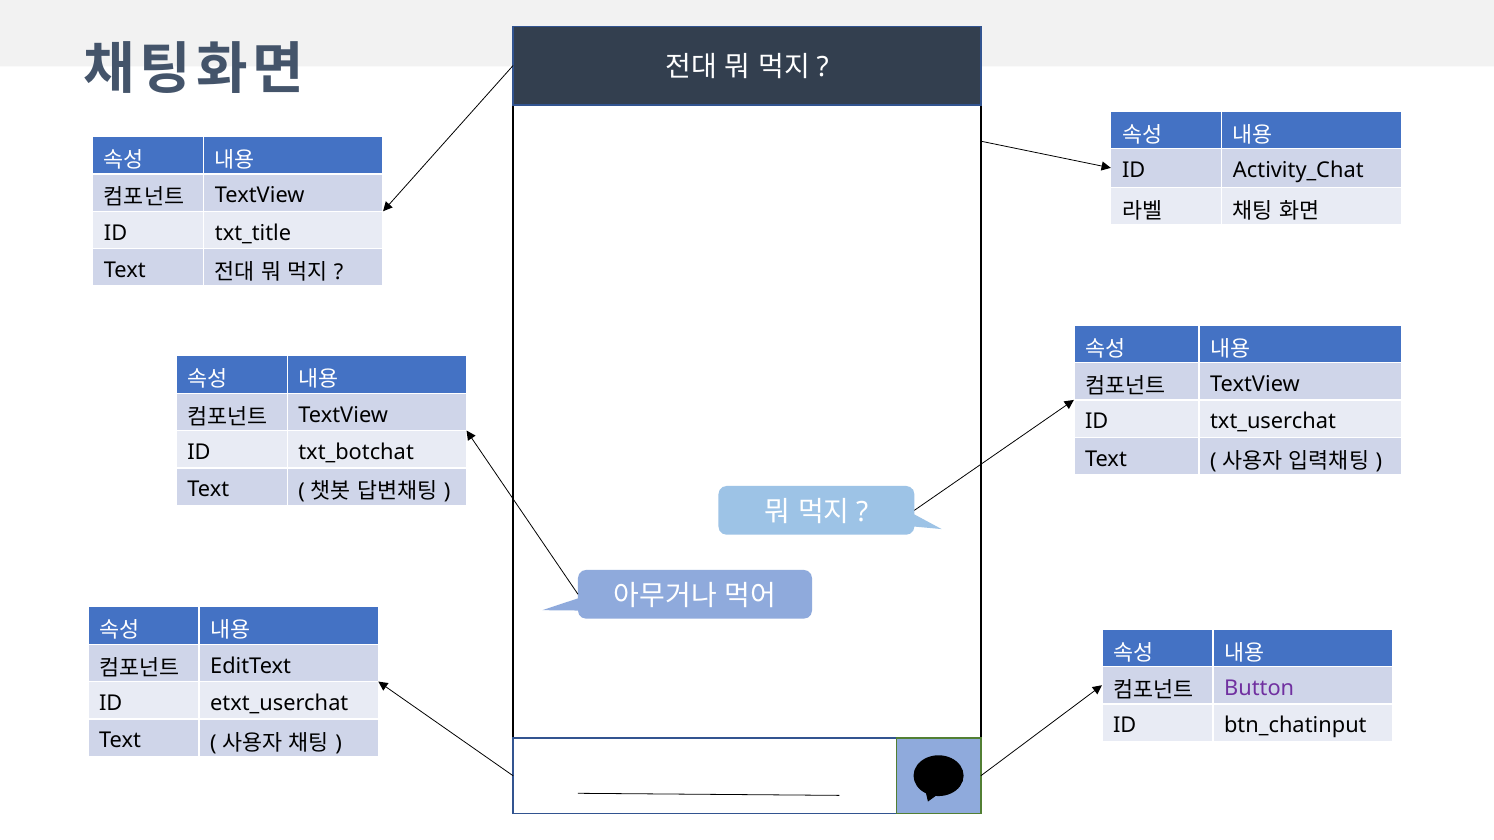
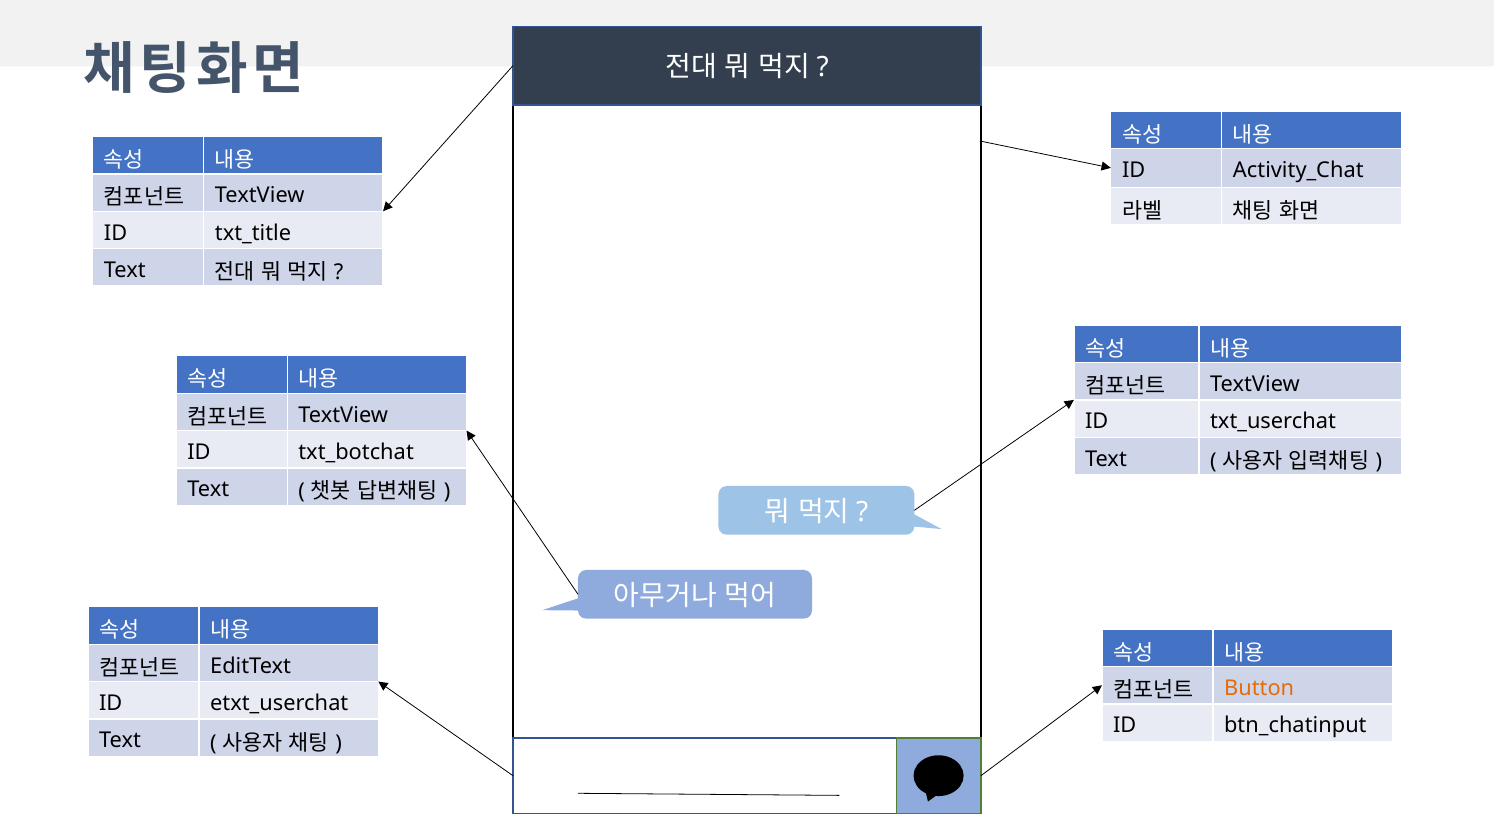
Button colour: purple -> orange
